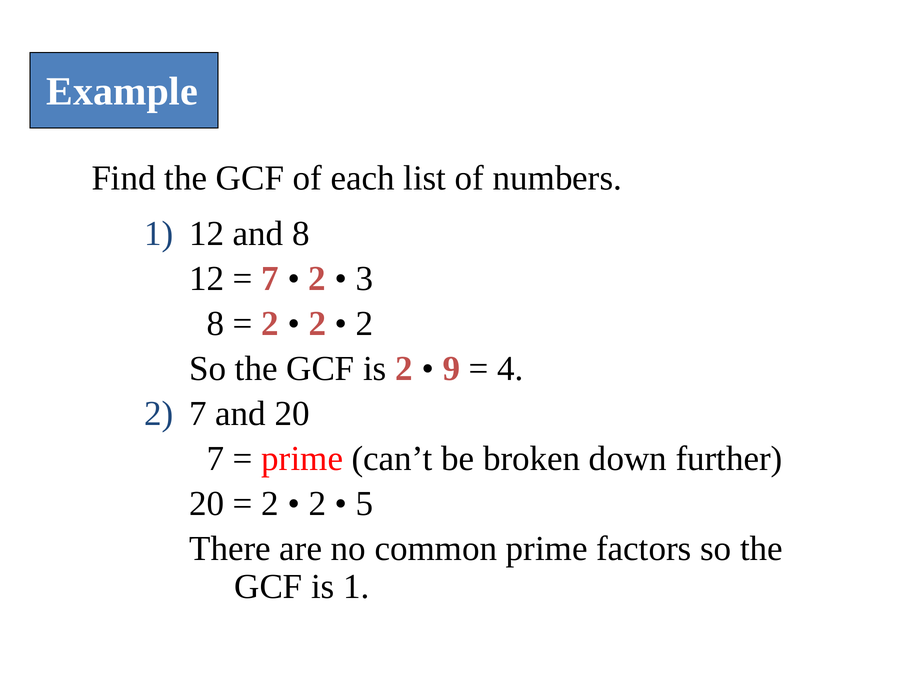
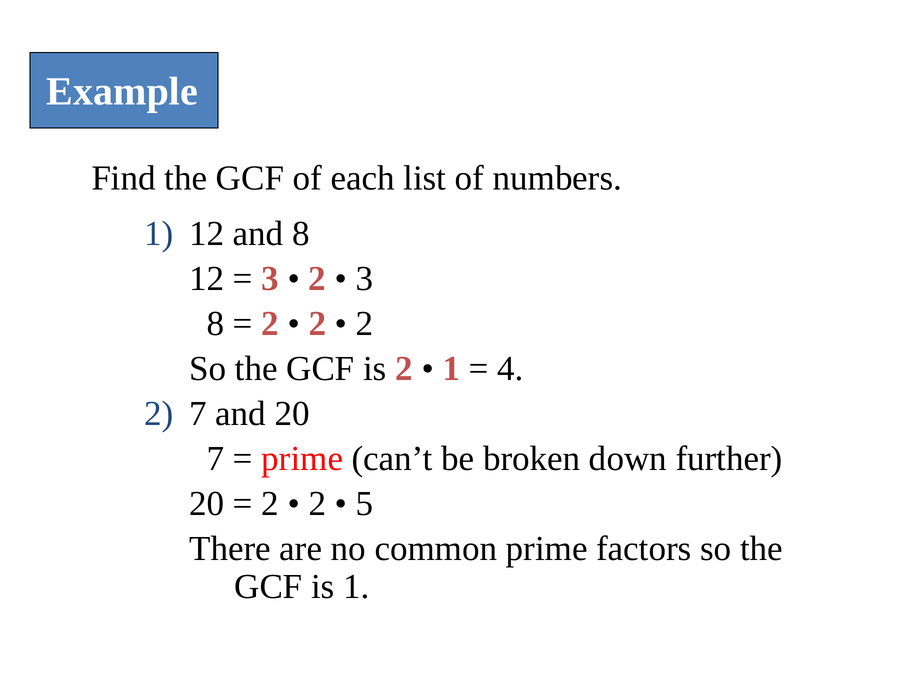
7 at (270, 279): 7 -> 3
9 at (451, 368): 9 -> 1
